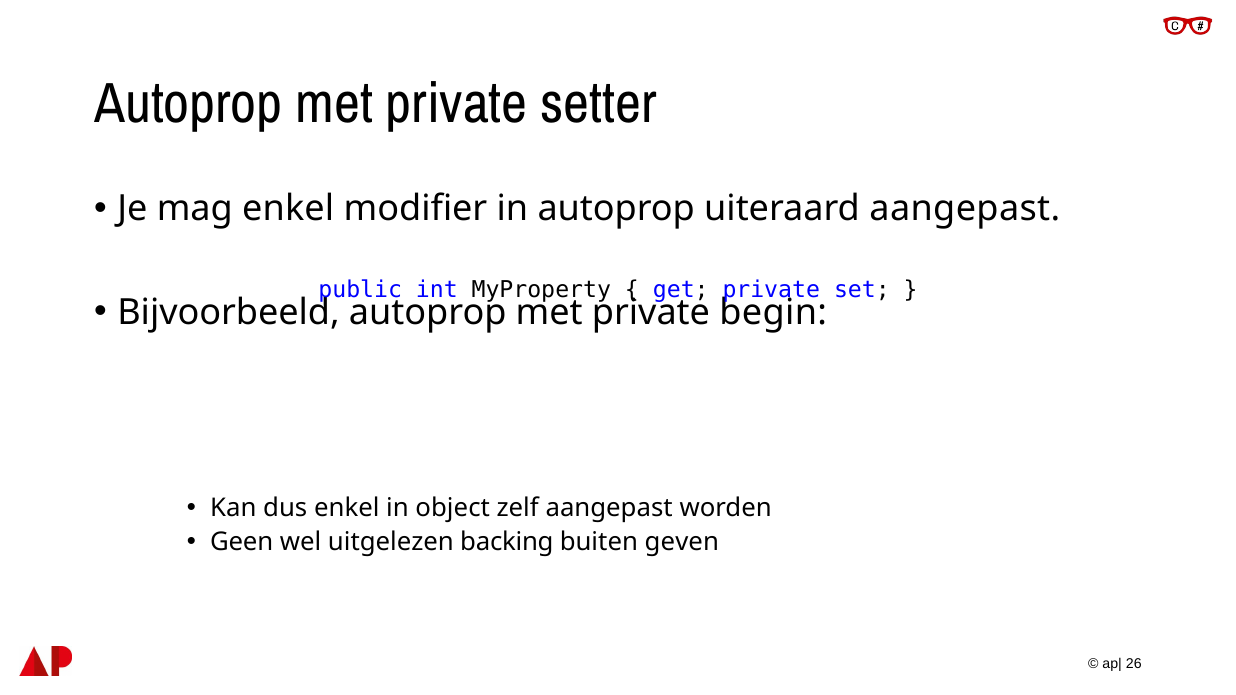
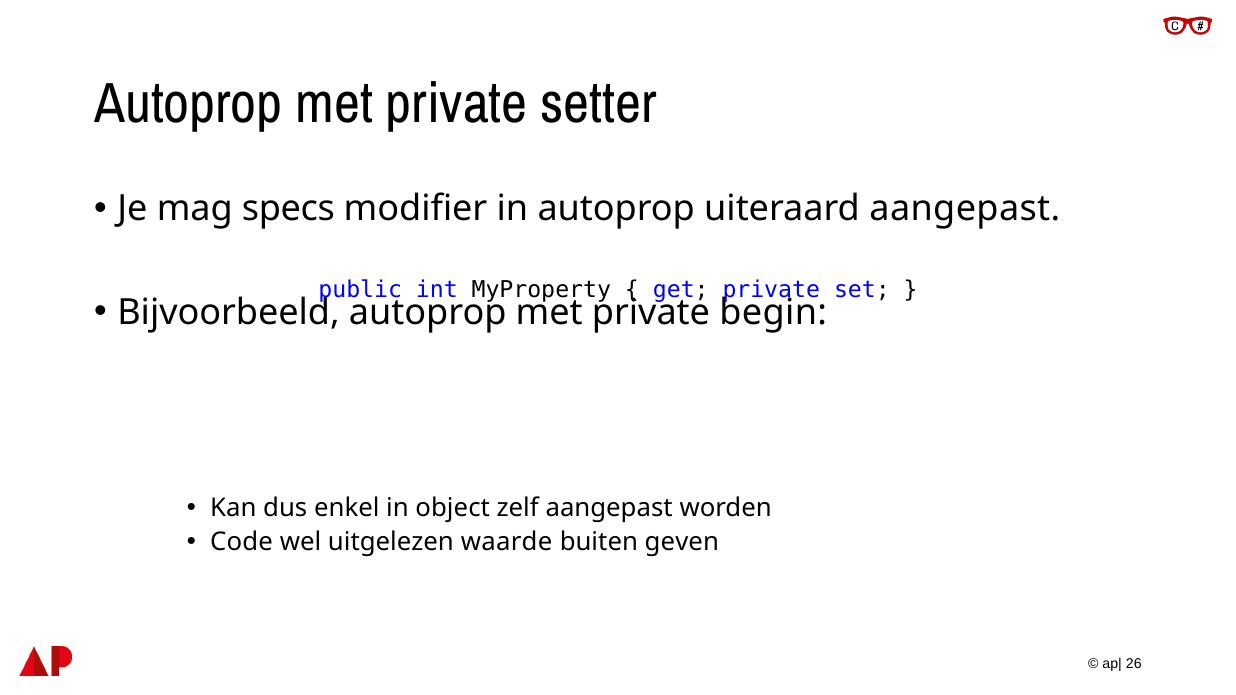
mag enkel: enkel -> specs
Geen: Geen -> Code
backing: backing -> waarde
